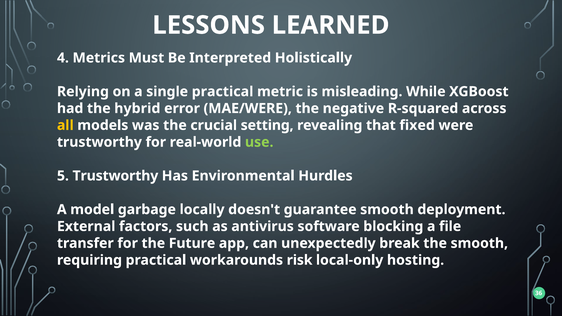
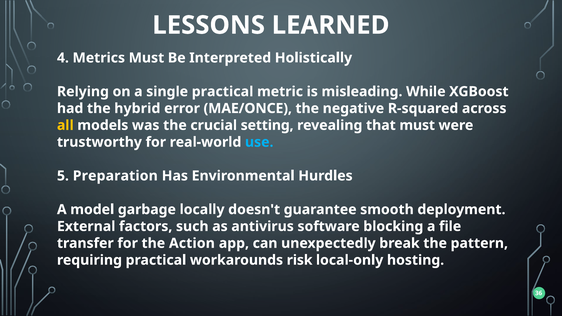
MAE/WERE: MAE/WERE -> MAE/ONCE
that fixed: fixed -> must
use colour: light green -> light blue
5 Trustworthy: Trustworthy -> Preparation
Future: Future -> Action
the smooth: smooth -> pattern
